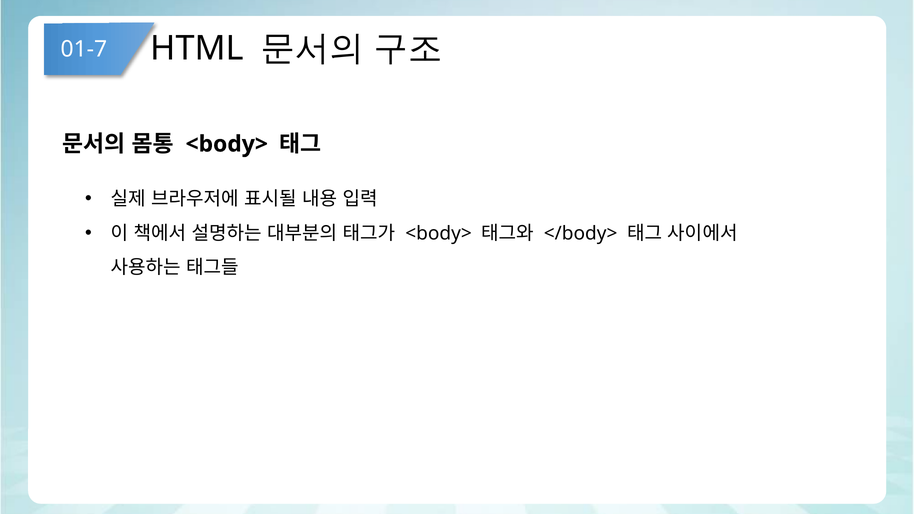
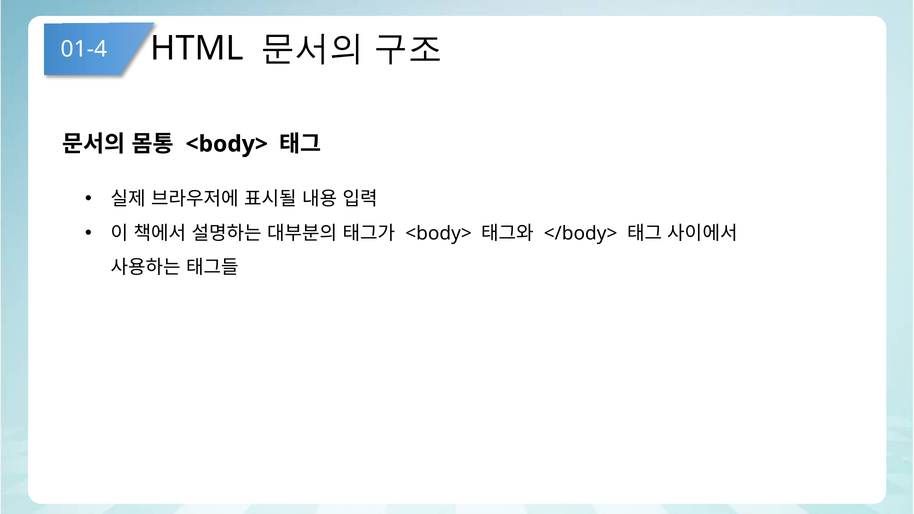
01-7: 01-7 -> 01-4
